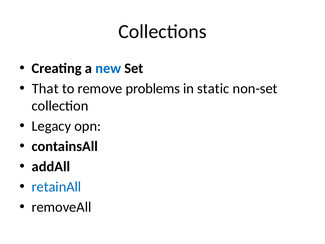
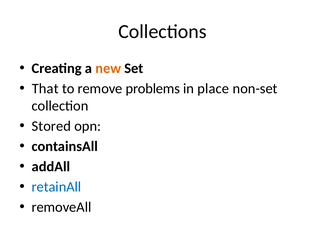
new colour: blue -> orange
static: static -> place
Legacy: Legacy -> Stored
